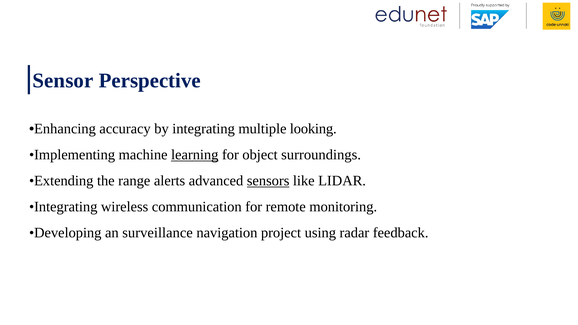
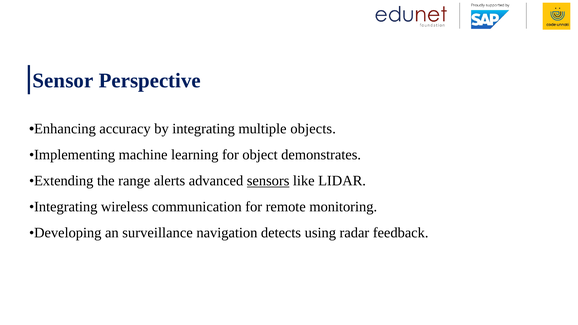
looking: looking -> objects
learning underline: present -> none
surroundings: surroundings -> demonstrates
project: project -> detects
